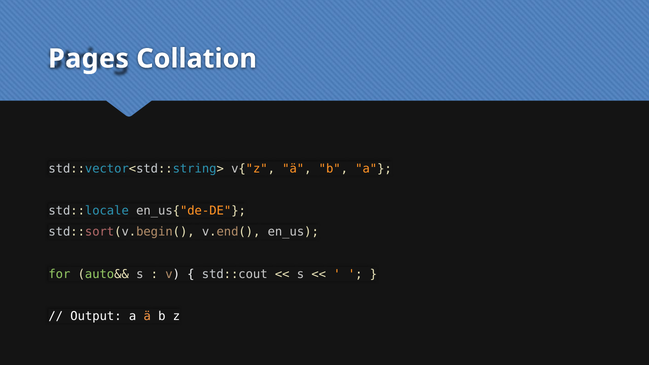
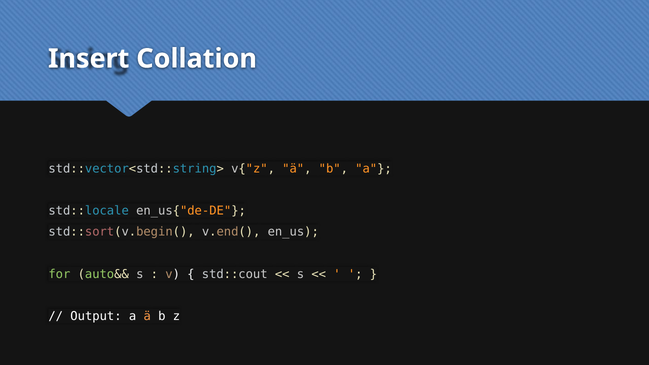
Pages: Pages -> Insert
